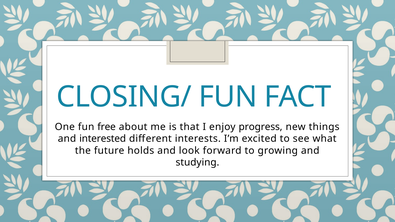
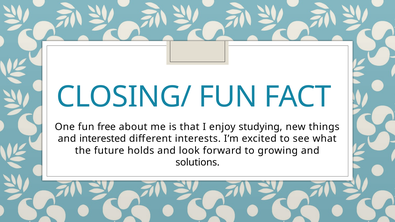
progress: progress -> studying
studying: studying -> solutions
